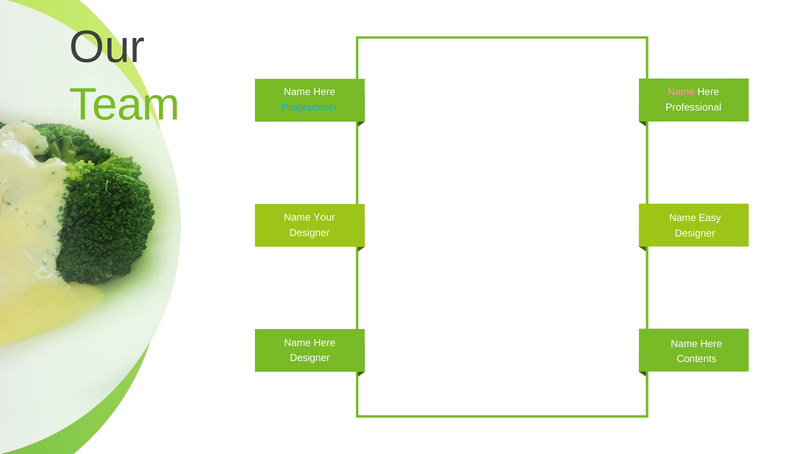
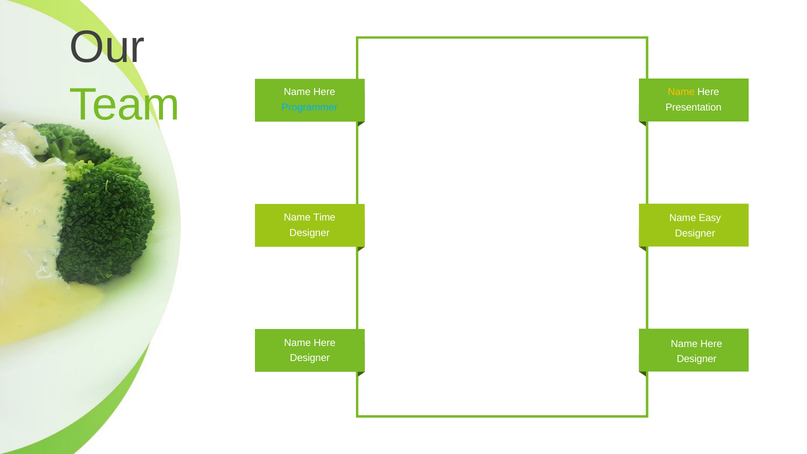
Name at (681, 92) colour: pink -> yellow
Professional: Professional -> Presentation
Your: Your -> Time
Contents at (697, 359): Contents -> Designer
